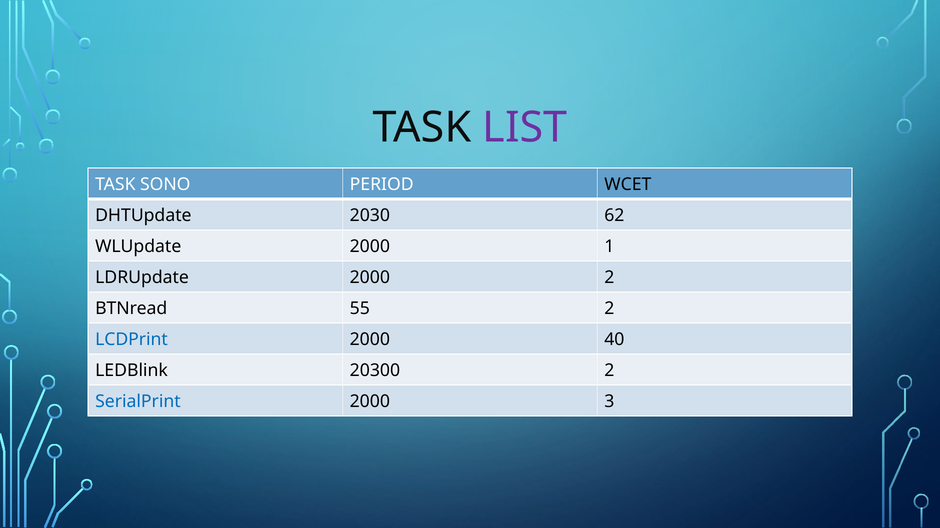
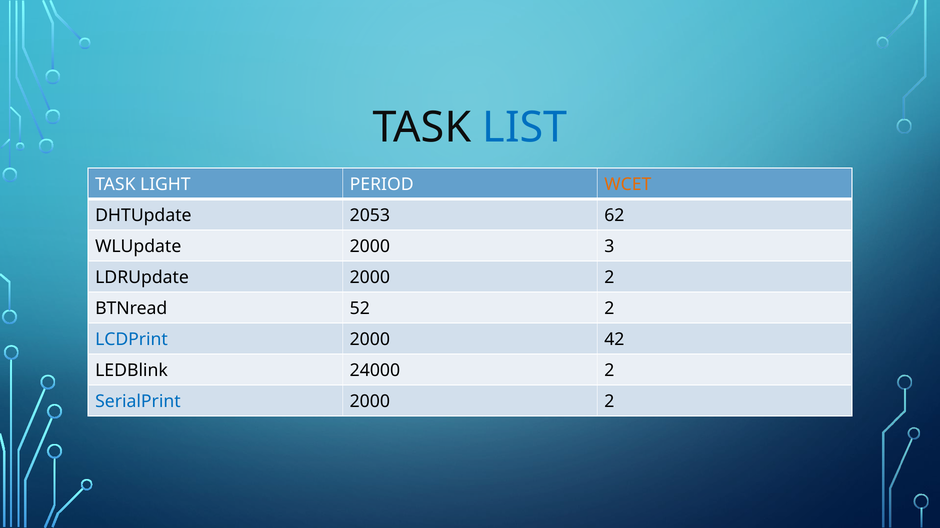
LIST colour: purple -> blue
SONO: SONO -> LIGHT
WCET colour: black -> orange
2030: 2030 -> 2053
1: 1 -> 3
55: 55 -> 52
40: 40 -> 42
20300: 20300 -> 24000
3 at (609, 402): 3 -> 2
